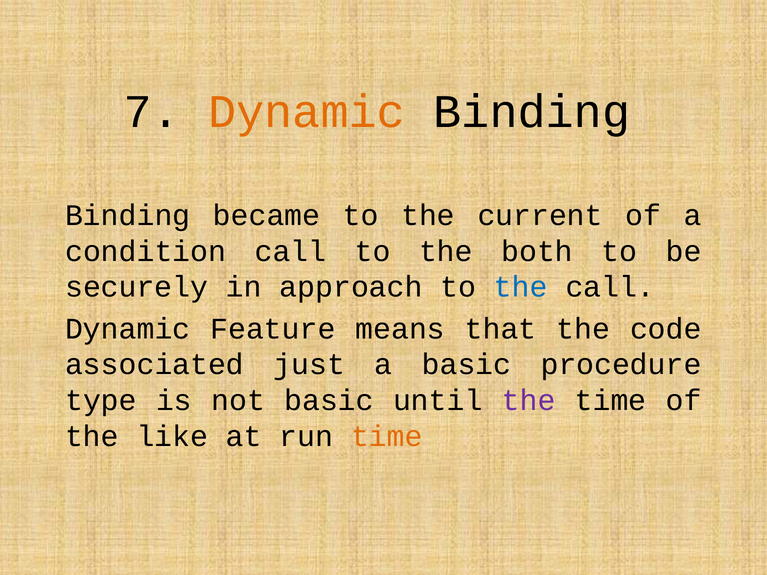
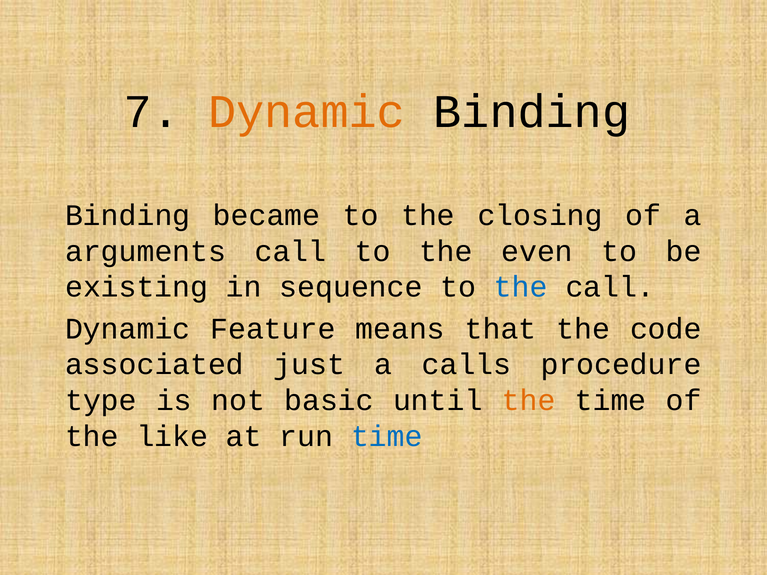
current: current -> closing
condition: condition -> arguments
both: both -> even
securely: securely -> existing
approach: approach -> sequence
a basic: basic -> calls
the at (529, 401) colour: purple -> orange
time at (387, 436) colour: orange -> blue
